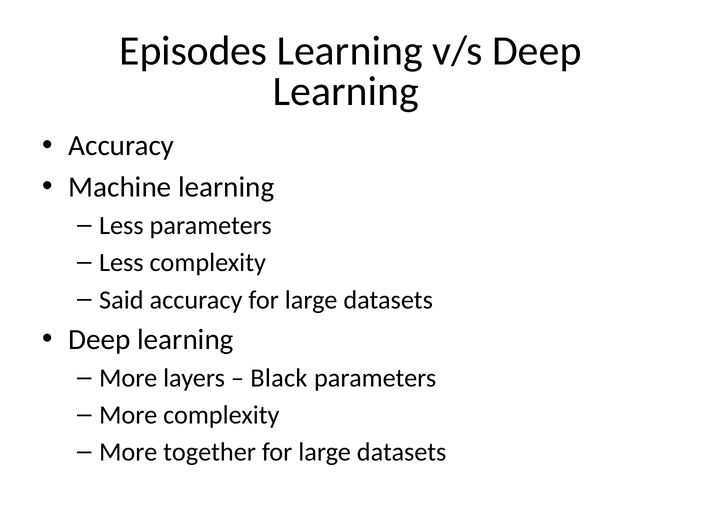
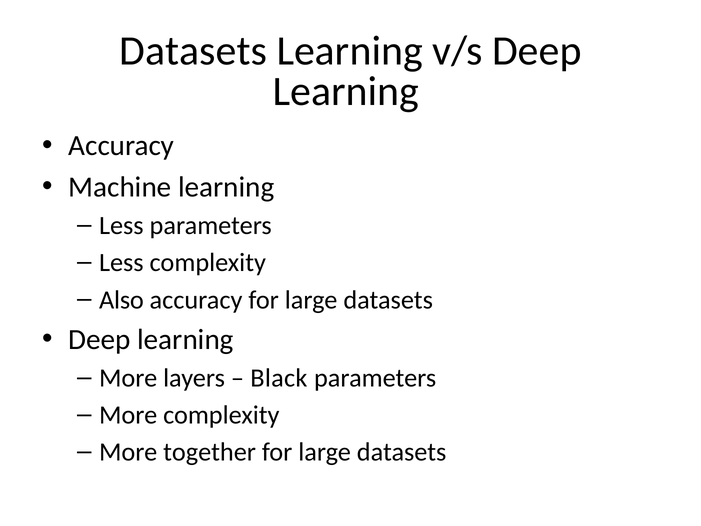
Episodes at (193, 51): Episodes -> Datasets
Said: Said -> Also
